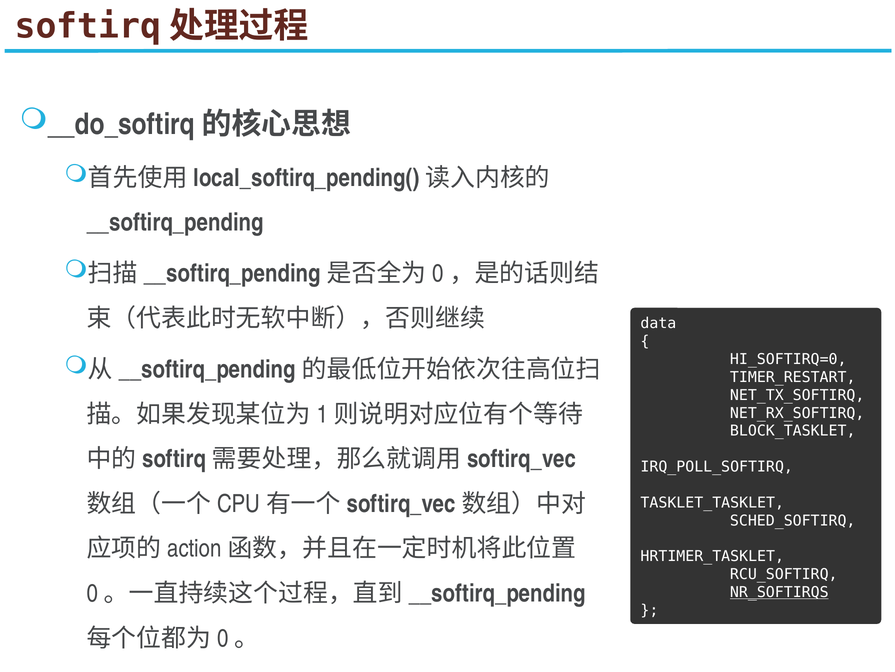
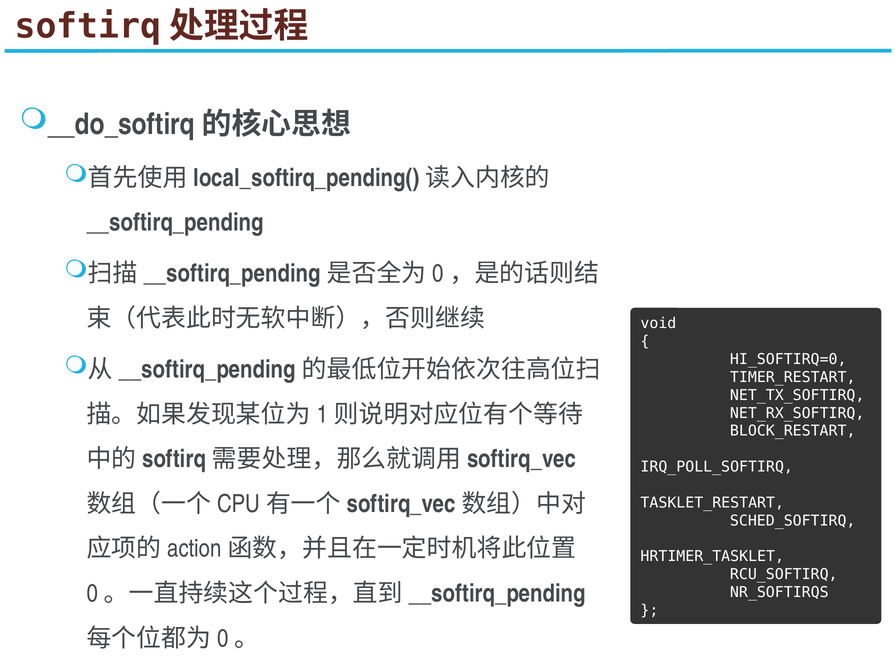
data: data -> void
BLOCK_TASKLET: BLOCK_TASKLET -> BLOCK_RESTART
TASKLET_TASKLET: TASKLET_TASKLET -> TASKLET_RESTART
NR_SOFTIRQS underline: present -> none
